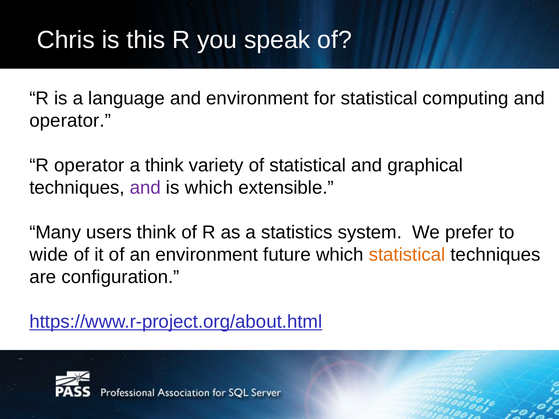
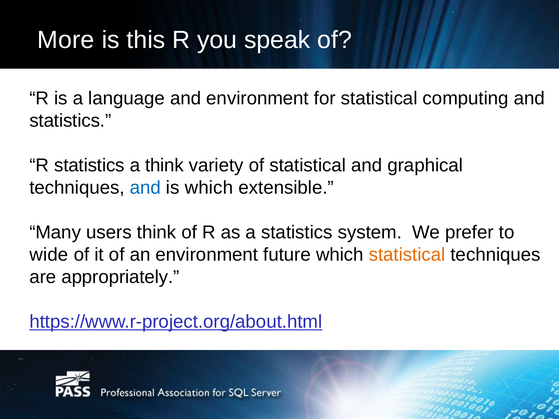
Chris: Chris -> More
operator at (70, 121): operator -> statistics
R operator: operator -> statistics
and at (145, 188) colour: purple -> blue
configuration: configuration -> appropriately
